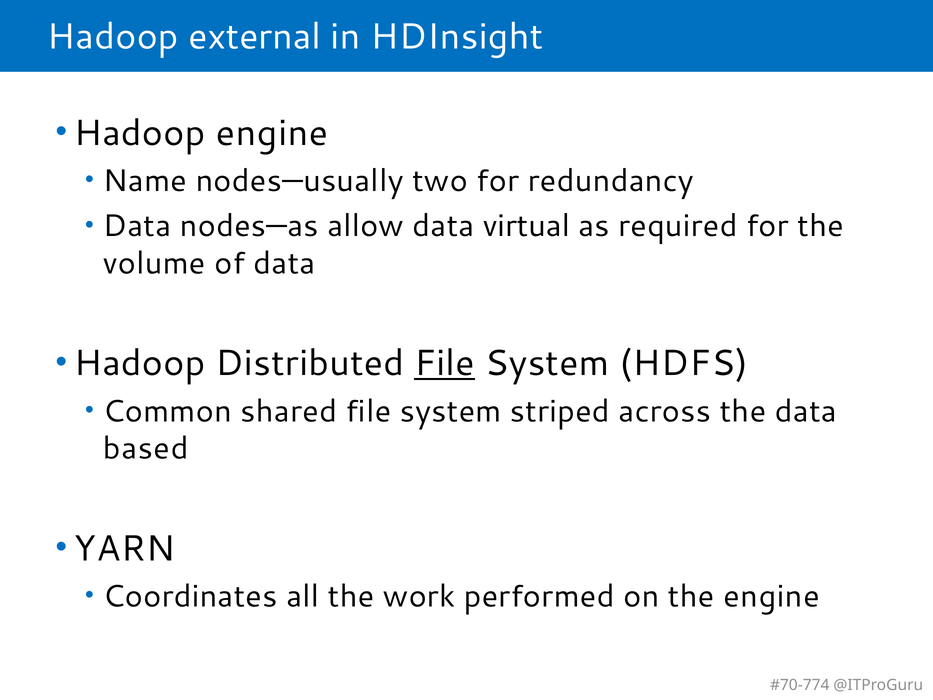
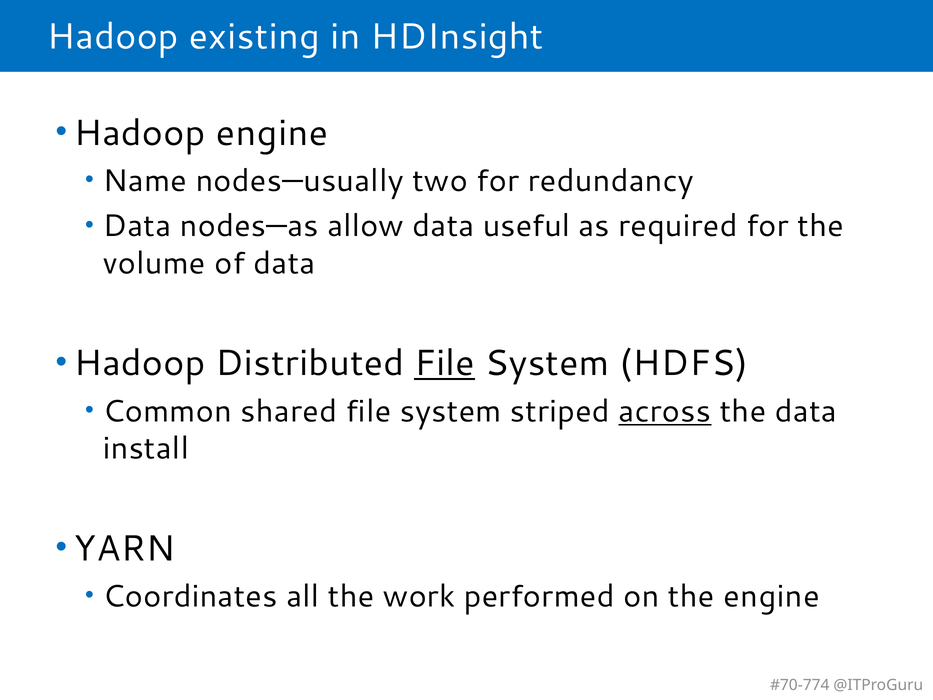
external: external -> existing
virtual: virtual -> useful
across underline: none -> present
based: based -> install
